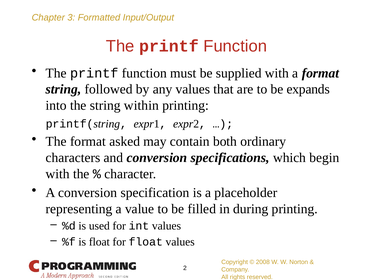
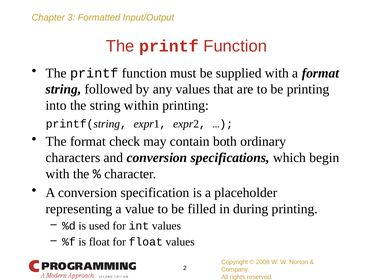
be expands: expands -> printing
asked: asked -> check
